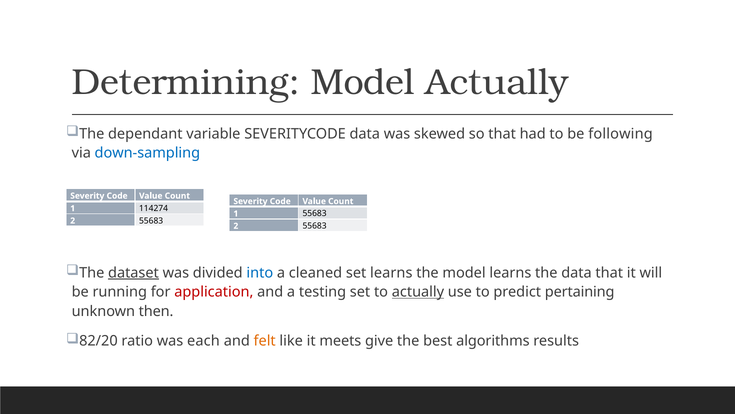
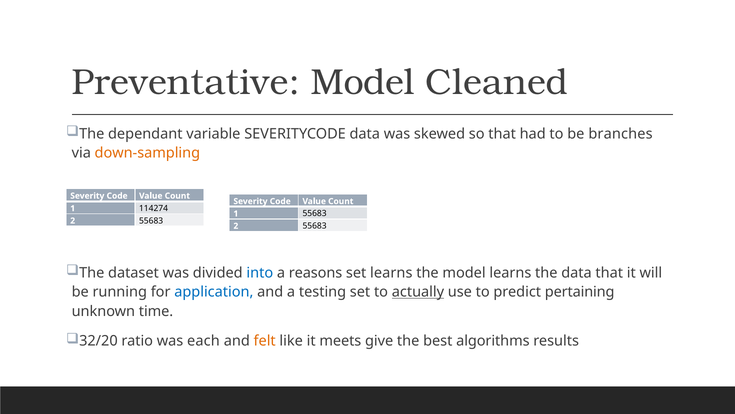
Determining: Determining -> Preventative
Model Actually: Actually -> Cleaned
following: following -> branches
down-sampling colour: blue -> orange
dataset underline: present -> none
cleaned: cleaned -> reasons
application colour: red -> blue
then: then -> time
82/20: 82/20 -> 32/20
